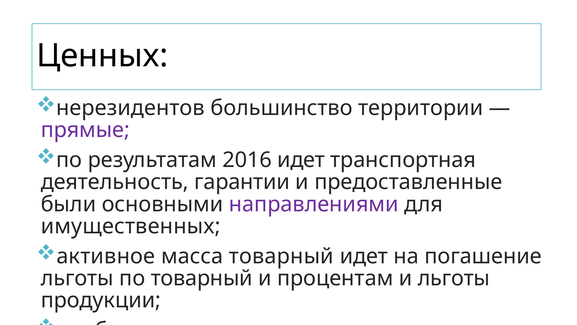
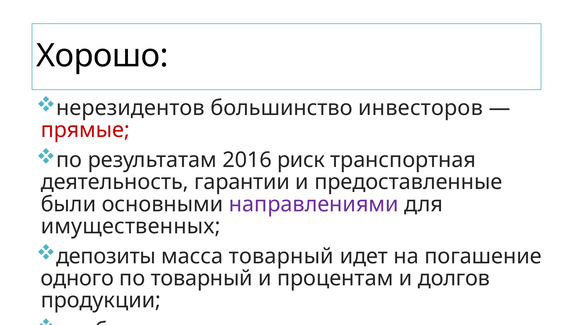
Ценных: Ценных -> Хорошо
территории: территории -> инвесторов
прямые colour: purple -> red
2016 идет: идет -> риск
активное at (106, 256): активное -> депозиты
льготы at (77, 278): льготы -> одного
и льготы: льготы -> долгов
